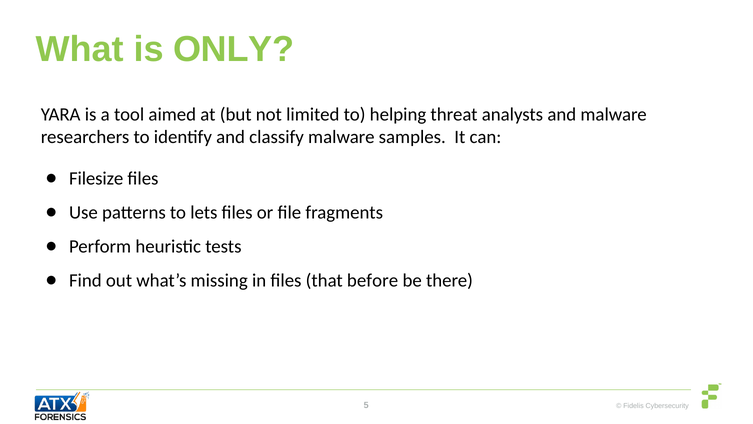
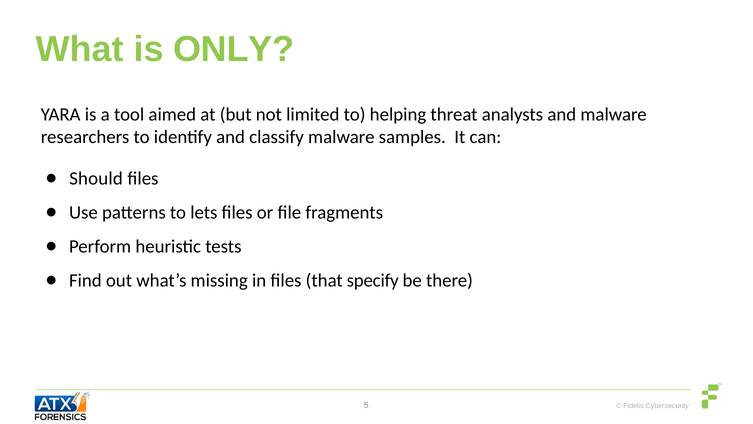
Filesize: Filesize -> Should
before: before -> specify
